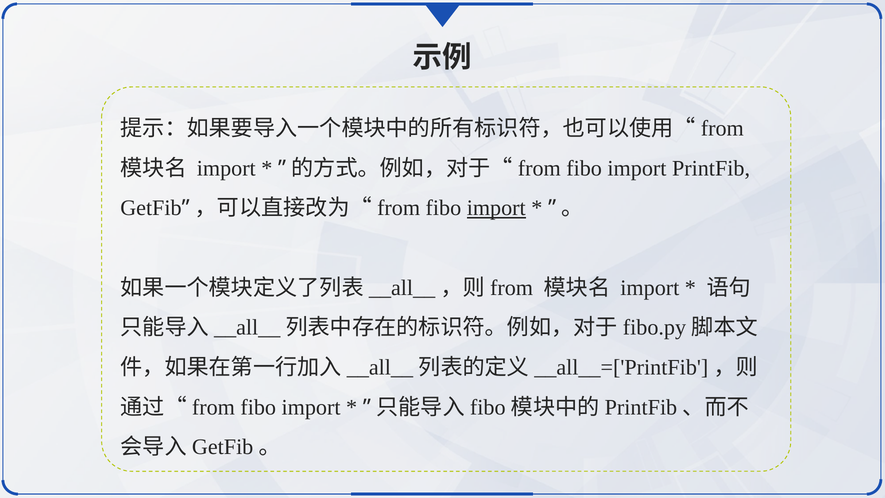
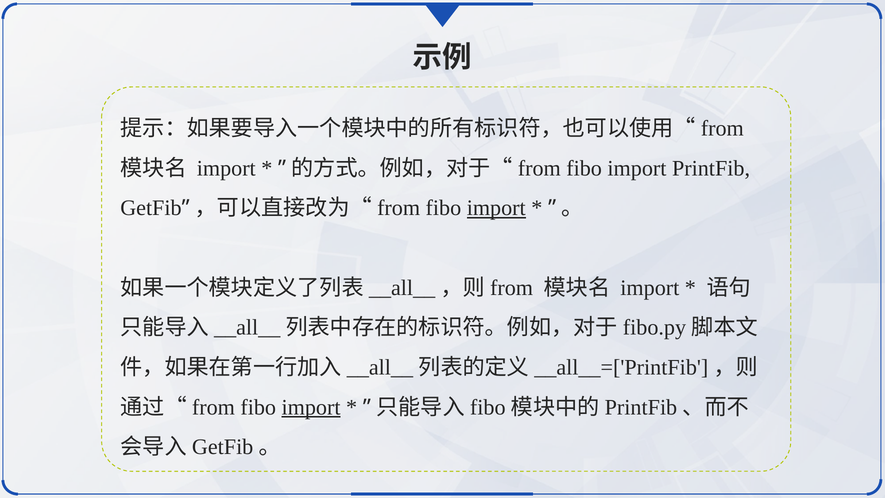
import at (311, 407) underline: none -> present
